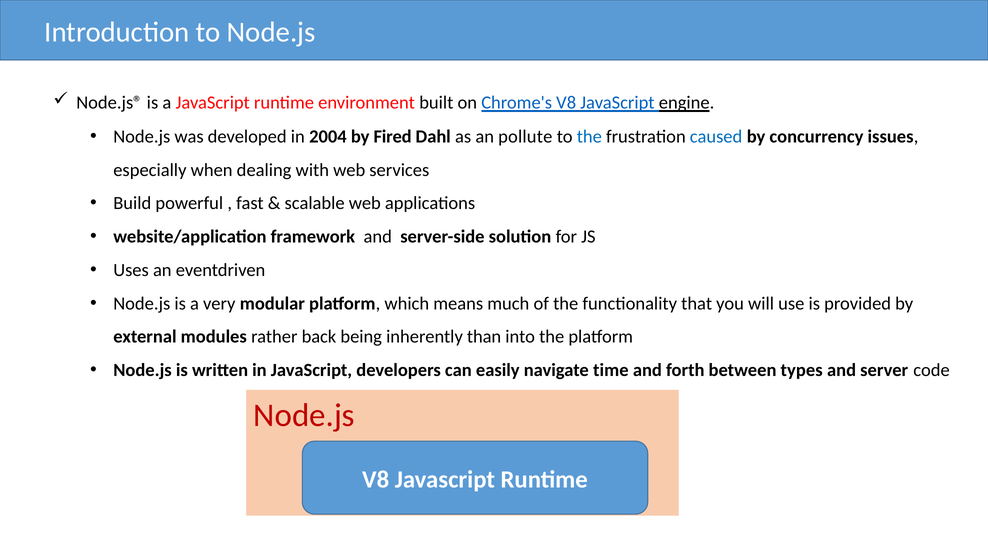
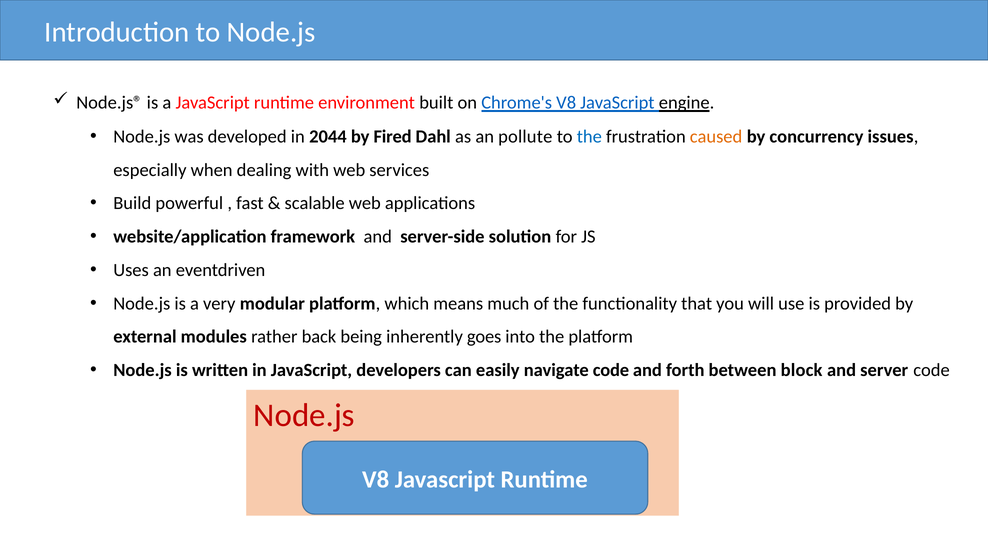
2004: 2004 -> 2044
caused colour: blue -> orange
than: than -> goes
navigate time: time -> code
types: types -> block
